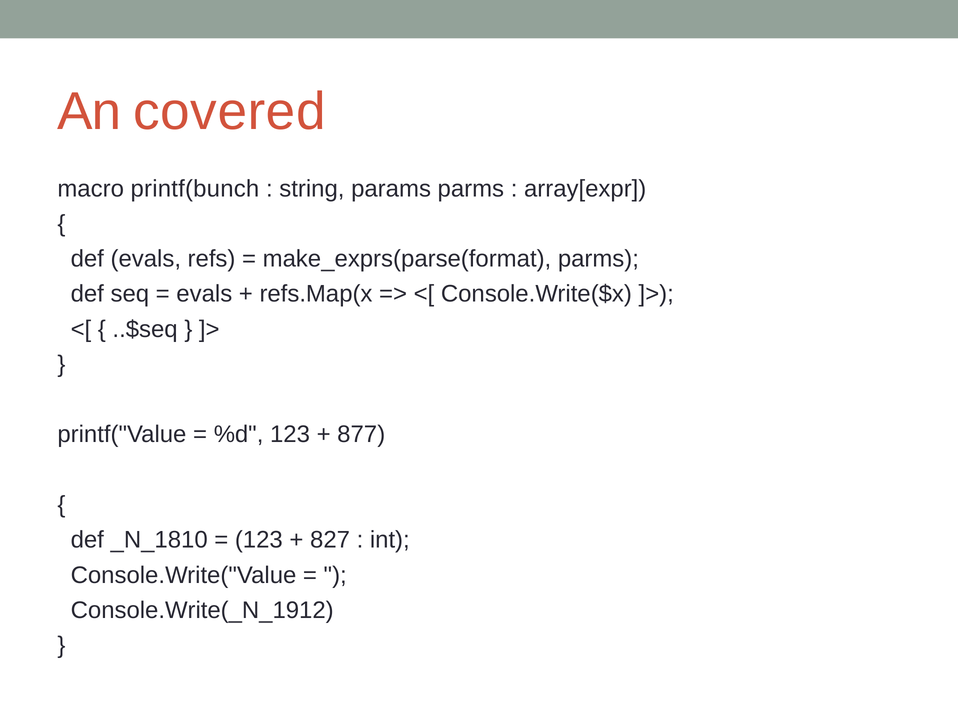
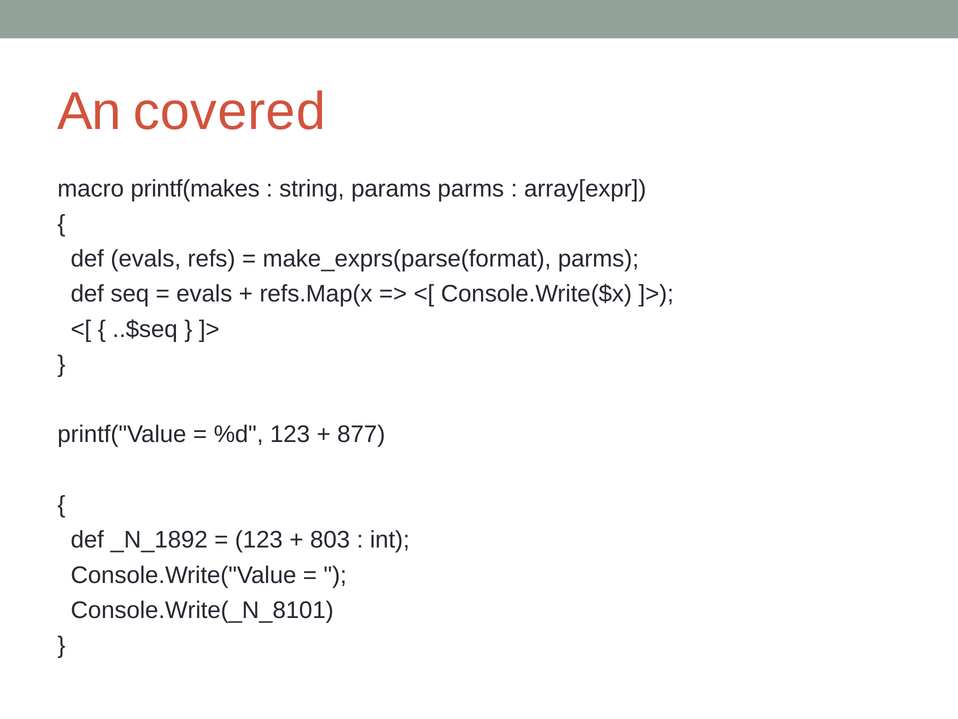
printf(bunch: printf(bunch -> printf(makes
_N_1810: _N_1810 -> _N_1892
827: 827 -> 803
Console.Write(_N_1912: Console.Write(_N_1912 -> Console.Write(_N_8101
